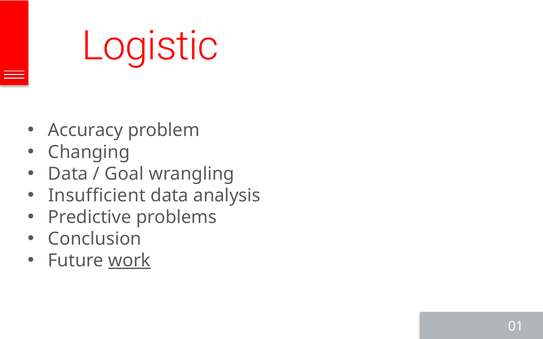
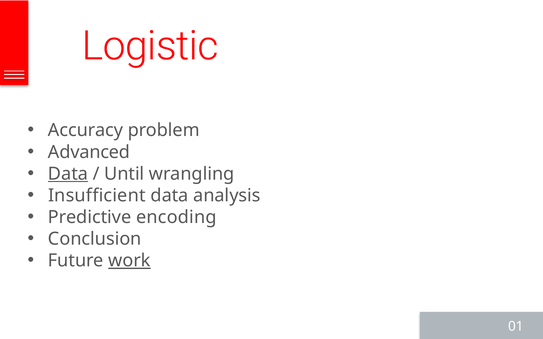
Changing: Changing -> Advanced
Data at (68, 174) underline: none -> present
Goal: Goal -> Until
problems: problems -> encoding
